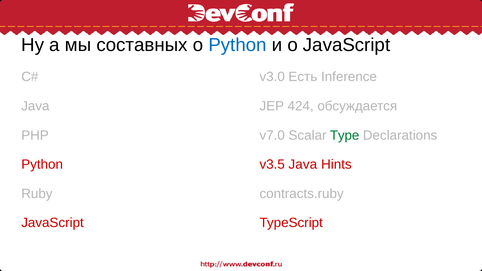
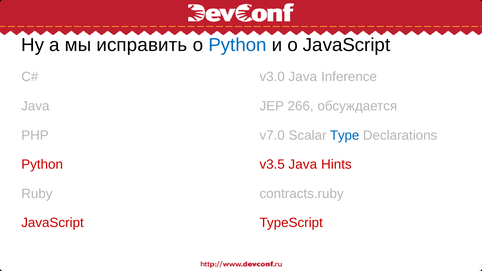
составных: составных -> исправить
v3.0 Есть: Есть -> Java
424: 424 -> 266
Type colour: green -> blue
